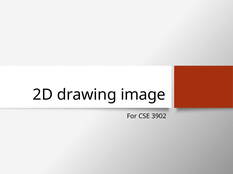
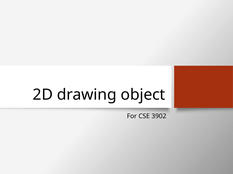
image: image -> object
